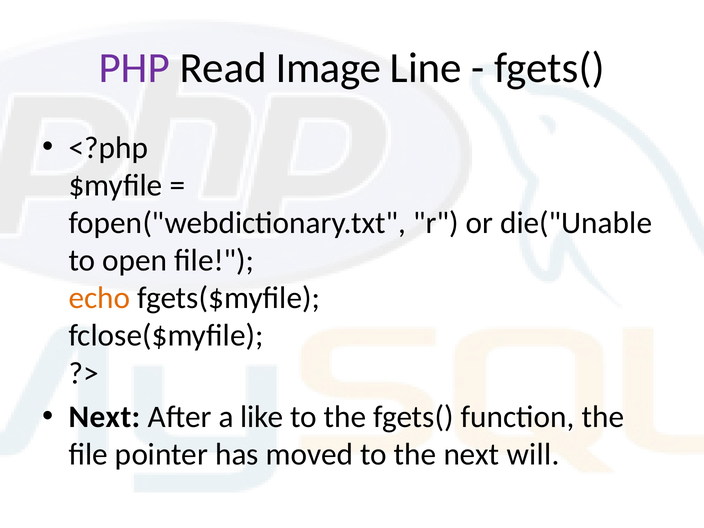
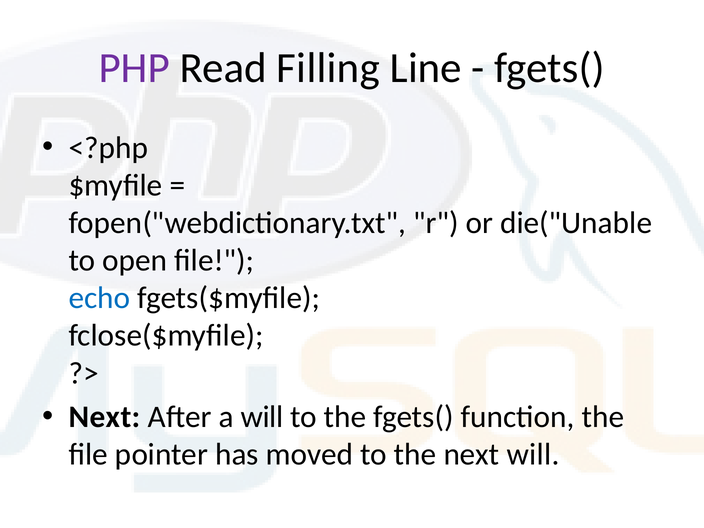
Image: Image -> Filling
echo colour: orange -> blue
a like: like -> will
